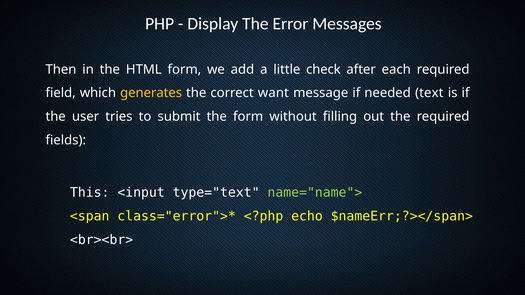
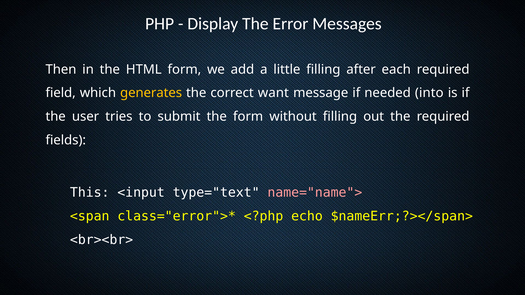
little check: check -> filling
text: text -> into
name="name"> colour: light green -> pink
